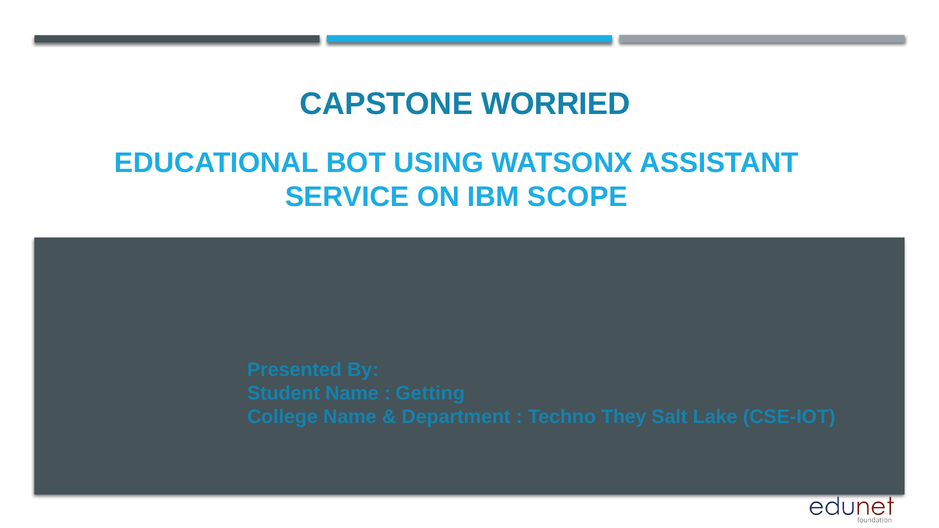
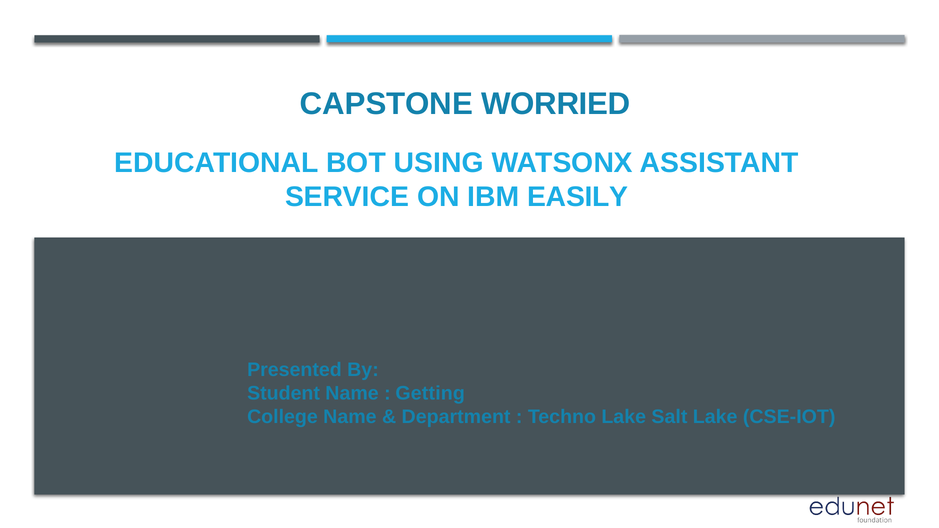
SCOPE: SCOPE -> EASILY
Techno They: They -> Lake
